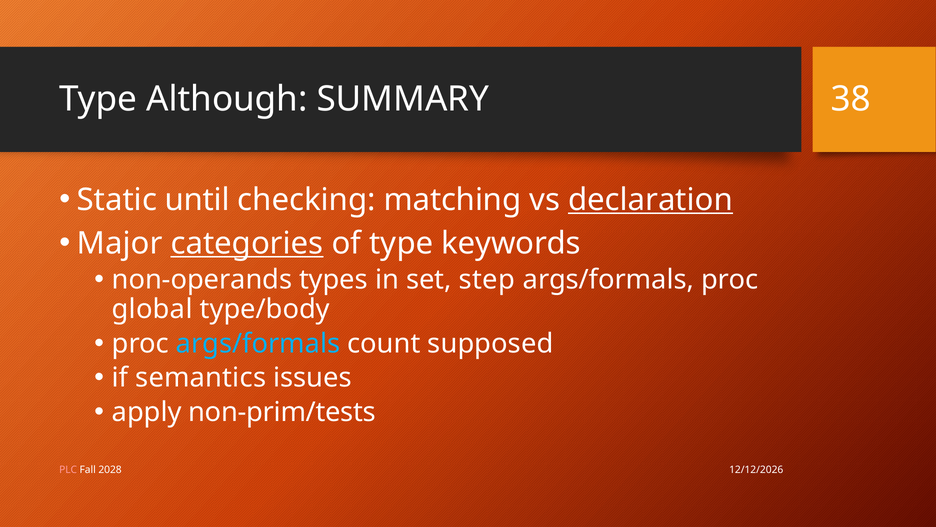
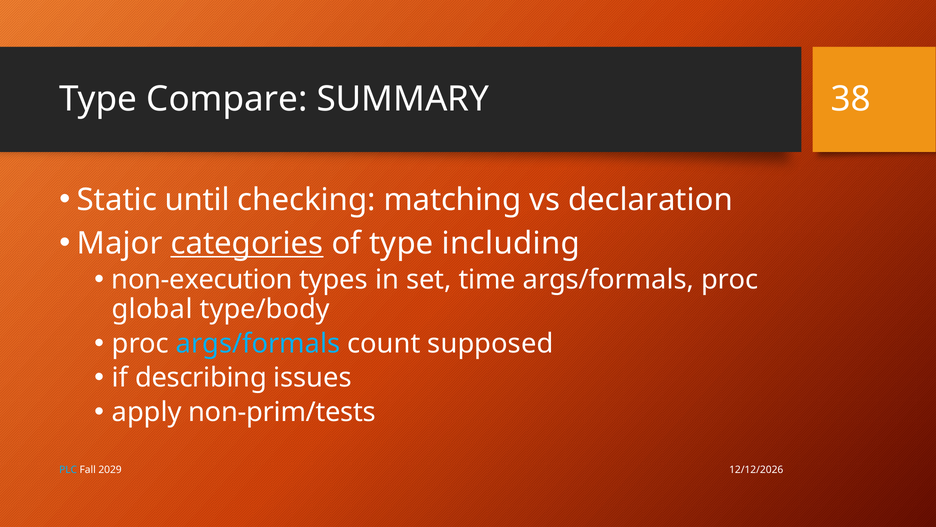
Although: Although -> Compare
declaration underline: present -> none
keywords: keywords -> including
non-operands: non-operands -> non-execution
step: step -> time
semantics: semantics -> describing
PLC colour: pink -> light blue
2028: 2028 -> 2029
